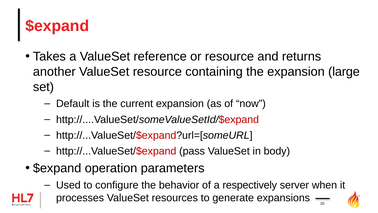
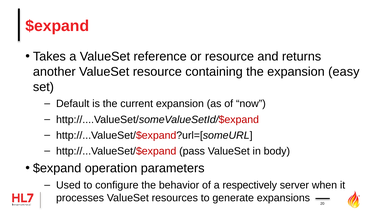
large: large -> easy
